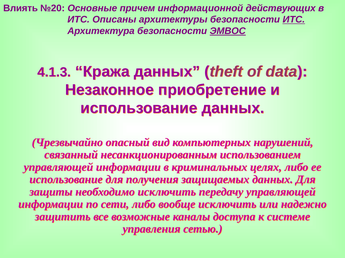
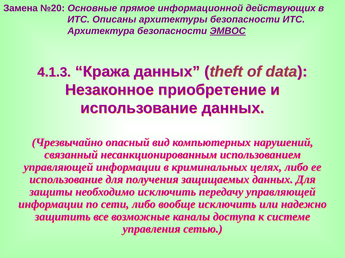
Влиять: Влиять -> Замена
причем: причем -> прямое
ИТС at (294, 20) underline: present -> none
